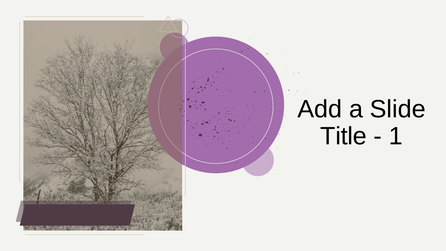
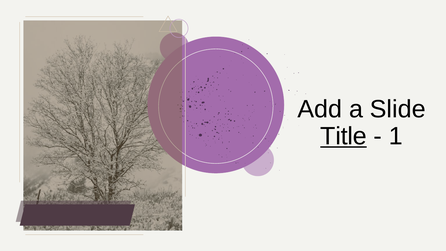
Title underline: none -> present
